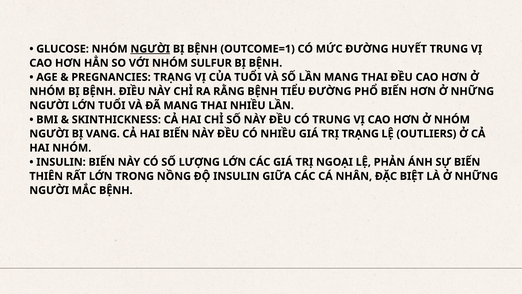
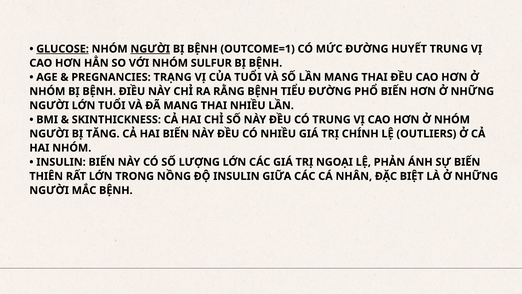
GLUCOSE underline: none -> present
VANG: VANG -> TĂNG
TRỊ TRẠNG: TRẠNG -> CHÍNH
